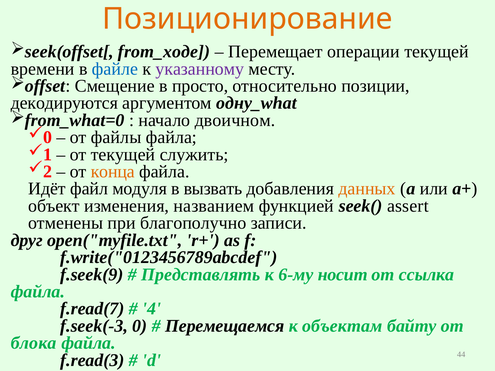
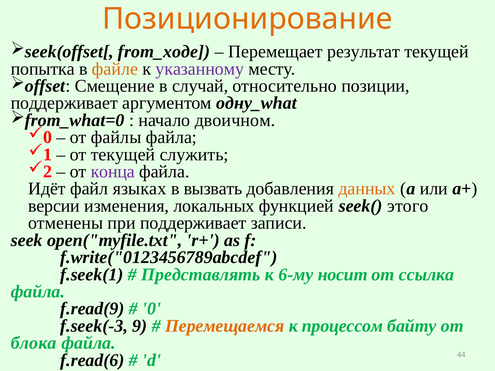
операции: операции -> результат
времени: времени -> попытка
файле colour: blue -> orange
просто: просто -> случай
декодируются at (64, 103): декодируются -> поддерживает
конца colour: orange -> purple
модуля: модуля -> языках
объект: объект -> версии
названием: названием -> локальных
assert: assert -> этого
при благополучно: благополучно -> поддерживает
друг: друг -> seek
f.seek(9: f.seek(9 -> f.seek(1
f.read(7: f.read(7 -> f.read(9
4: 4 -> 0
0: 0 -> 9
Перемещаемся colour: black -> orange
объектам: объектам -> процессом
f.read(3: f.read(3 -> f.read(6
